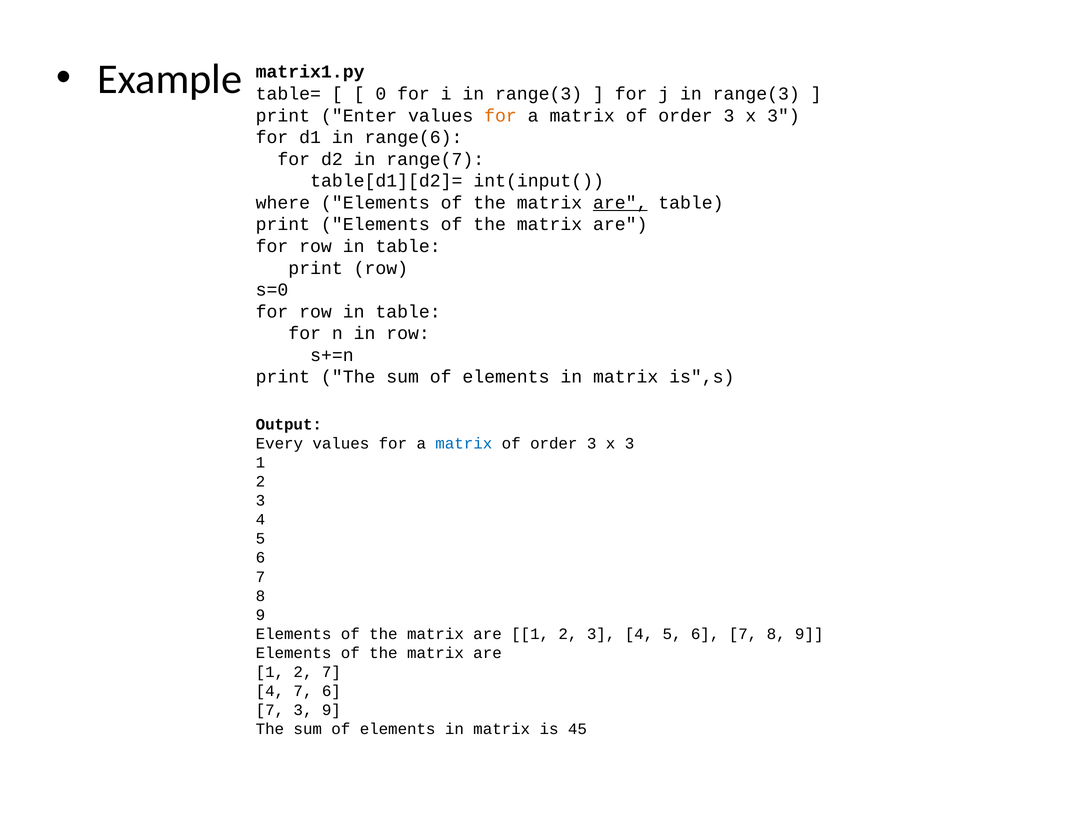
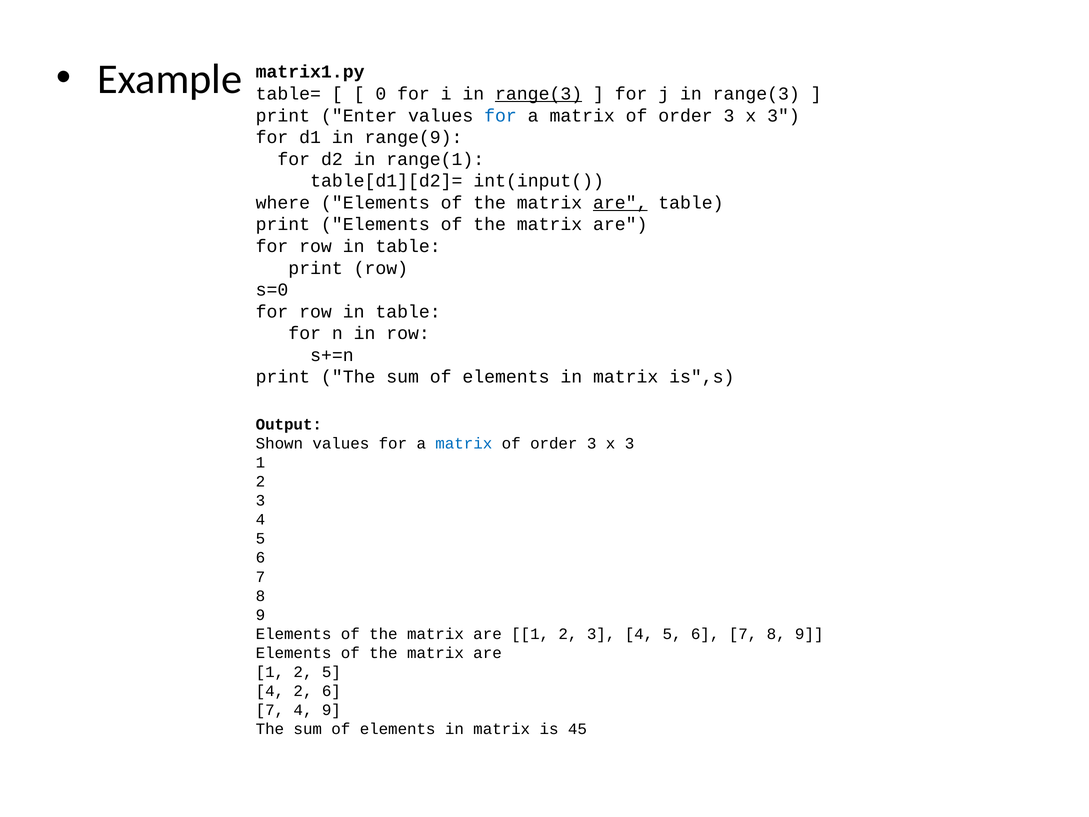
range(3 at (539, 94) underline: none -> present
for at (501, 115) colour: orange -> blue
range(6: range(6 -> range(9
range(7: range(7 -> range(1
Every: Every -> Shown
2 7: 7 -> 5
4 7: 7 -> 2
7 3: 3 -> 4
